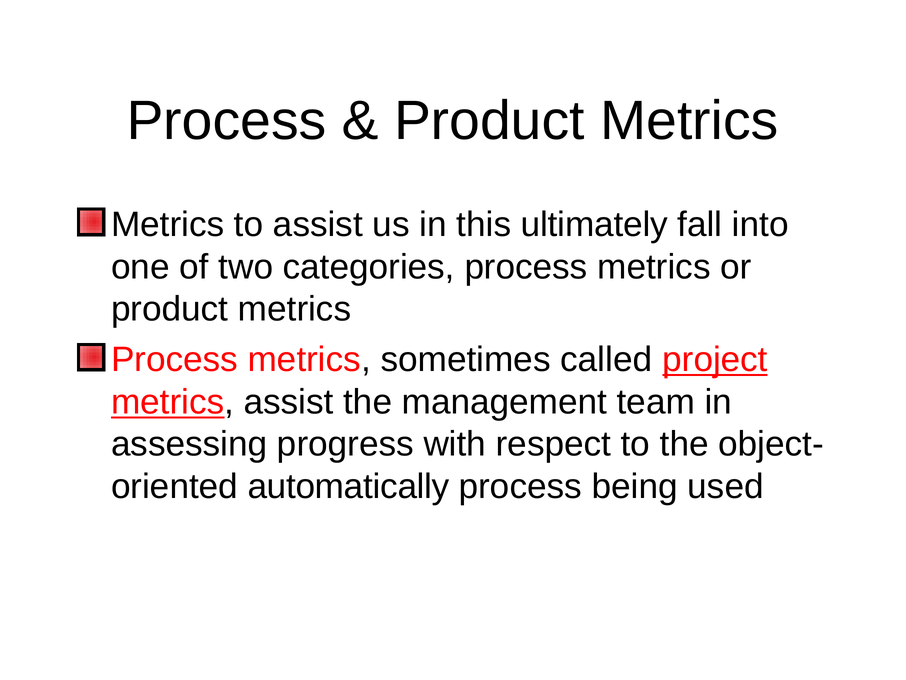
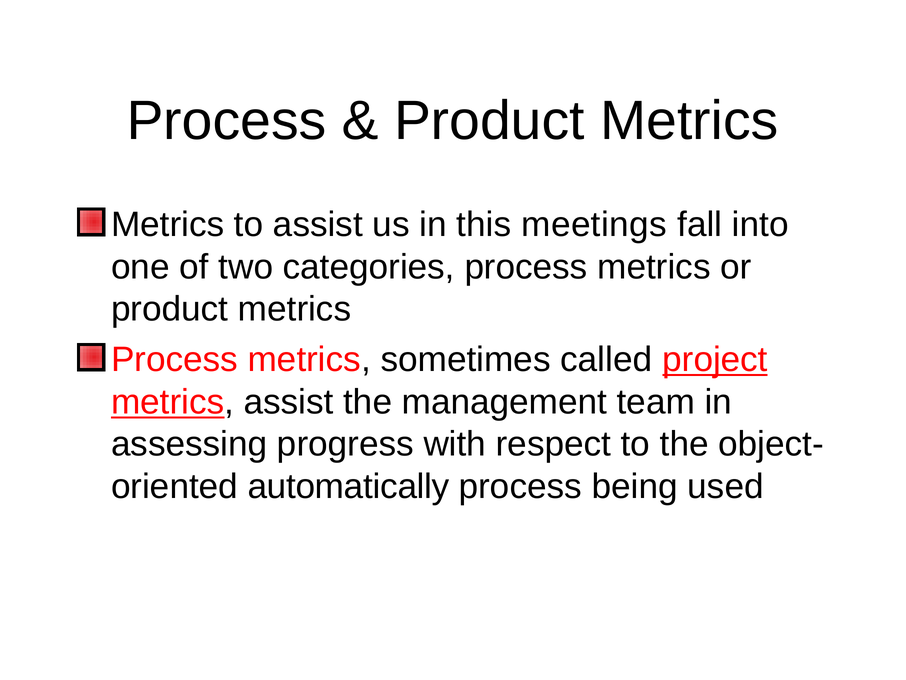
ultimately: ultimately -> meetings
